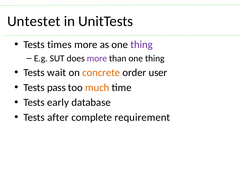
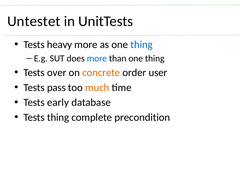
times: times -> heavy
thing at (142, 45) colour: purple -> blue
more at (97, 58) colour: purple -> blue
wait: wait -> over
Tests after: after -> thing
requirement: requirement -> precondition
